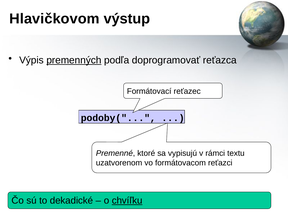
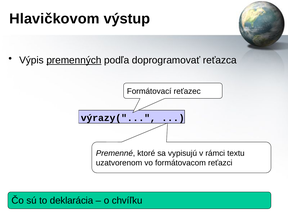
podoby(: podoby( -> výrazy(
dekadické: dekadické -> deklarácia
chvíľku underline: present -> none
